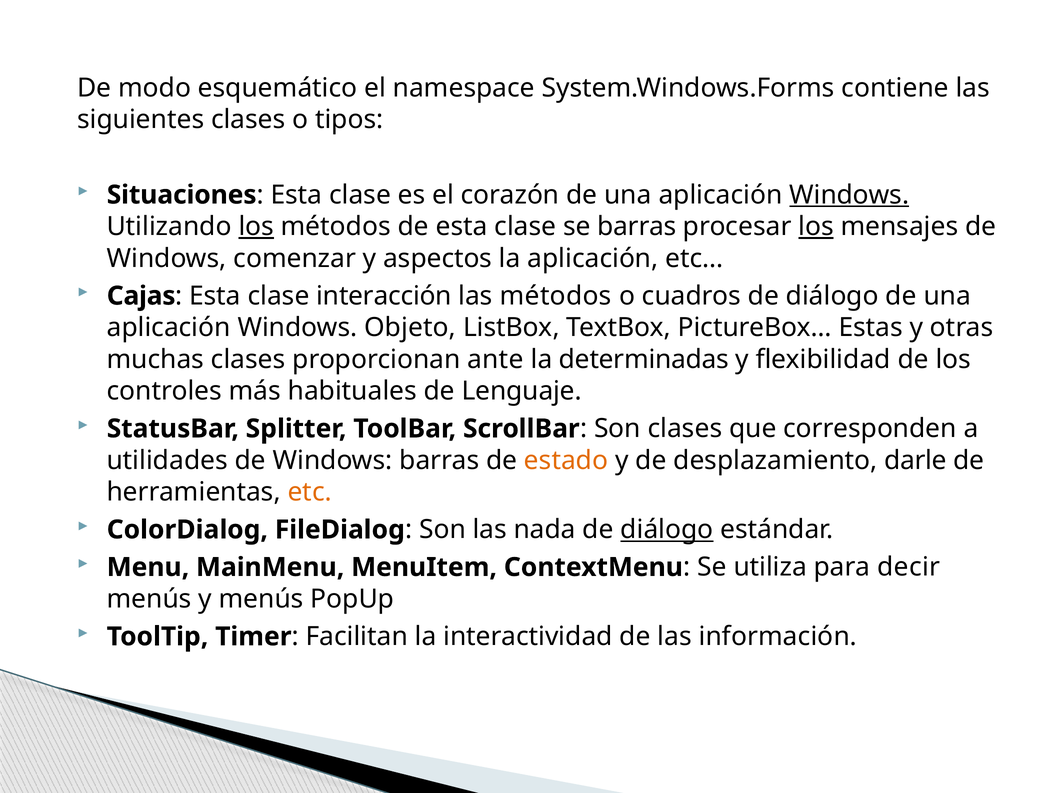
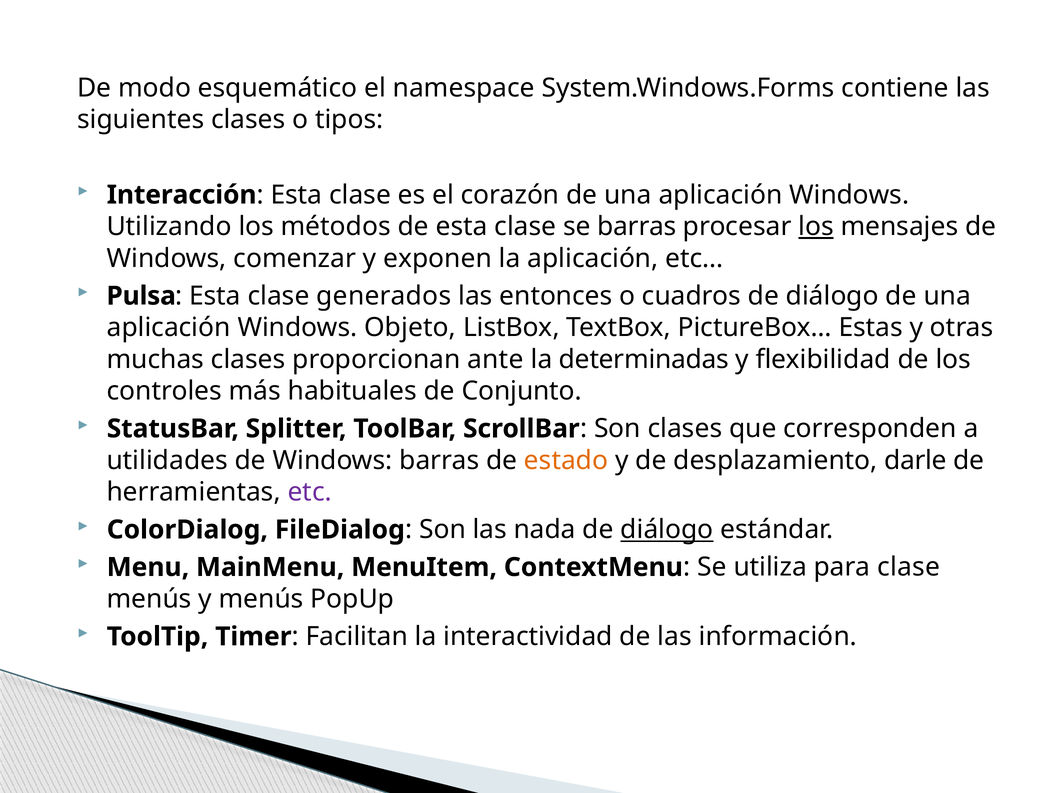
Situaciones: Situaciones -> Interacción
Windows at (849, 195) underline: present -> none
los at (256, 227) underline: present -> none
aspectos: aspectos -> exponen
Cajas: Cajas -> Pulsa
interacción: interacción -> generados
las métodos: métodos -> entonces
Lenguaje: Lenguaje -> Conjunto
etc at (310, 492) colour: orange -> purple
para decir: decir -> clase
